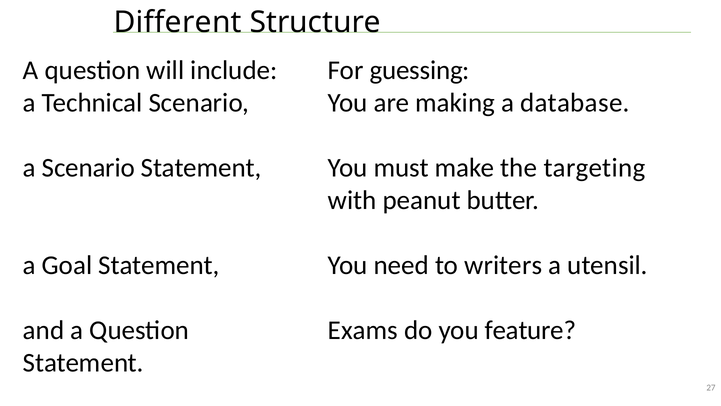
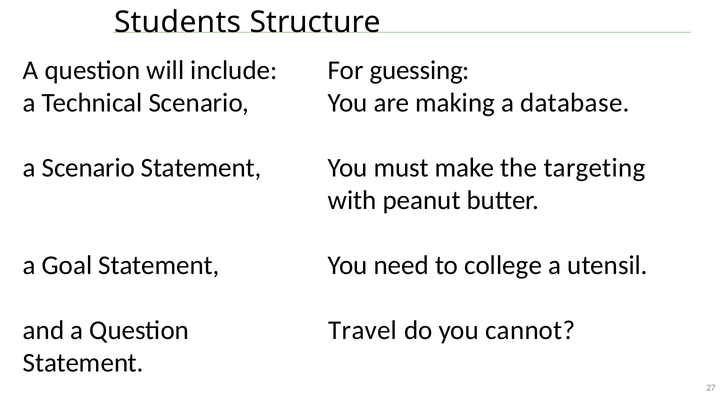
Different: Different -> Students
writers: writers -> college
Exams: Exams -> Travel
feature: feature -> cannot
